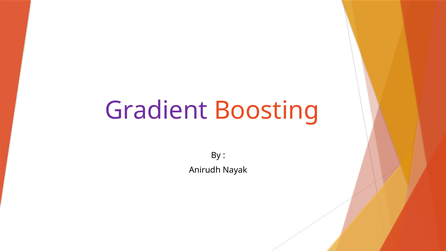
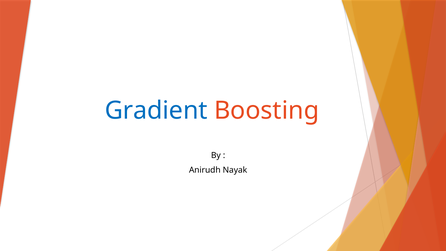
Gradient colour: purple -> blue
